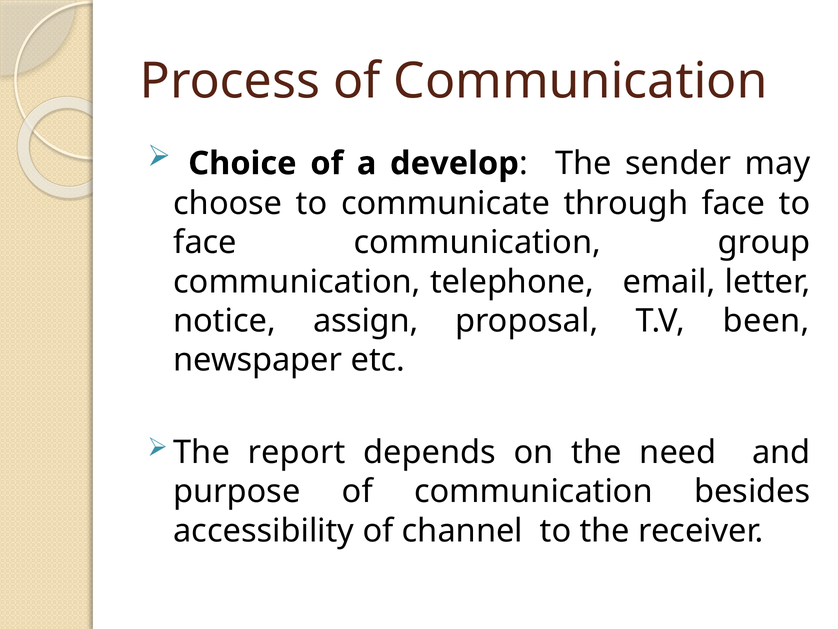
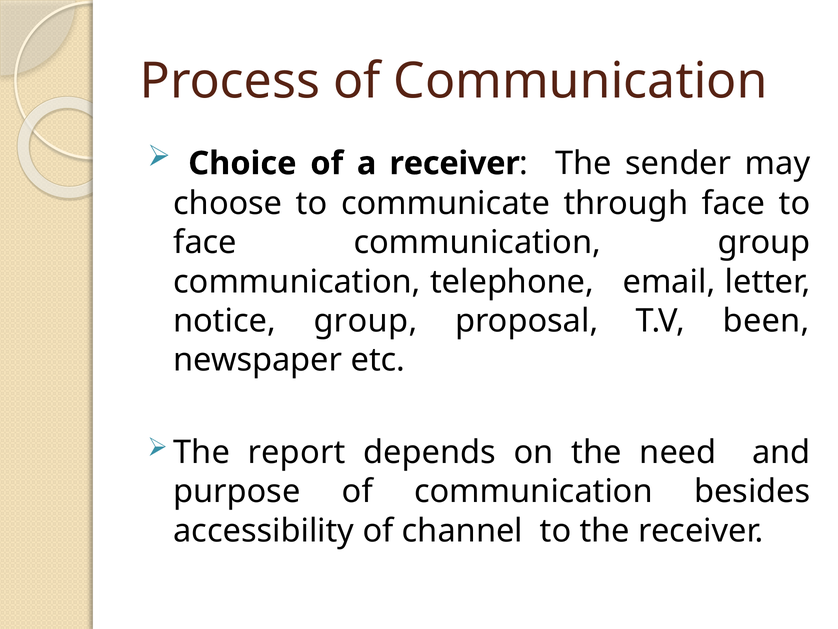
a develop: develop -> receiver
notice assign: assign -> group
